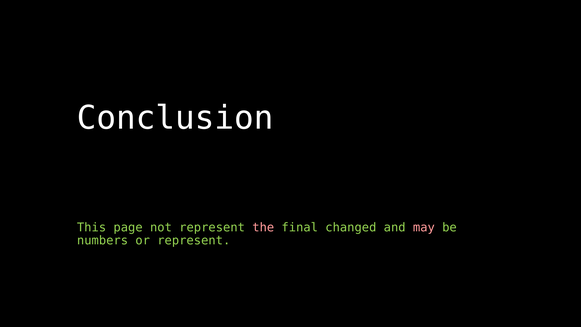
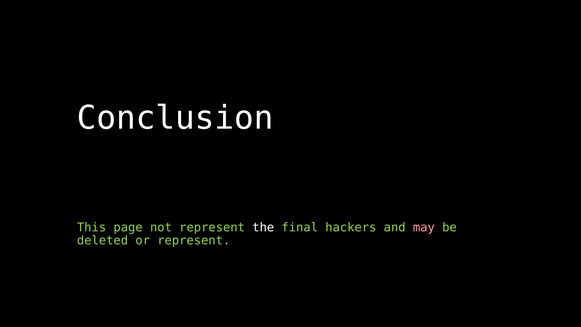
the colour: pink -> white
changed: changed -> hackers
numbers: numbers -> deleted
